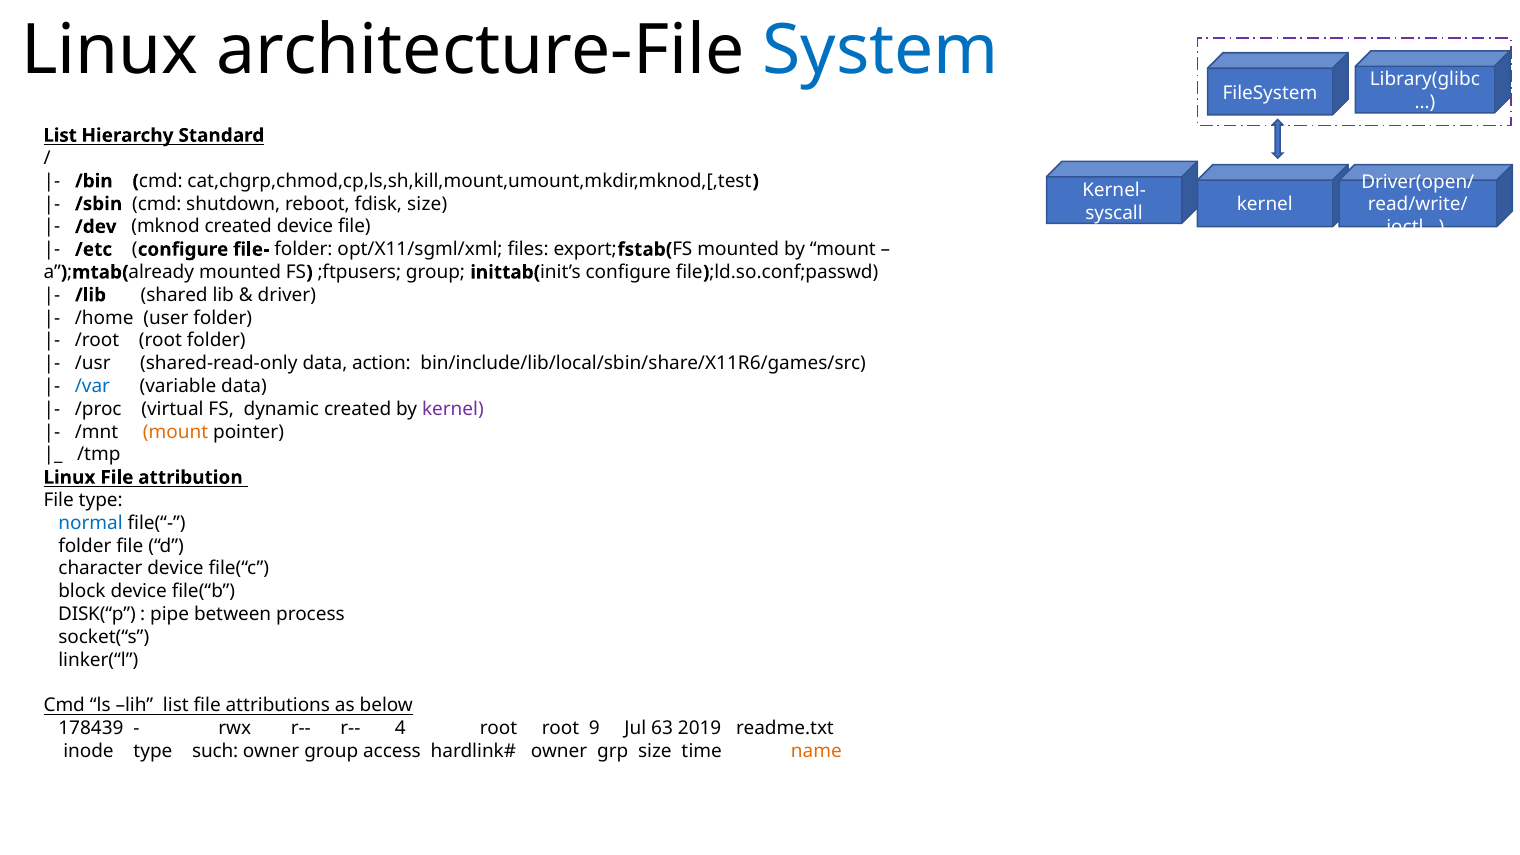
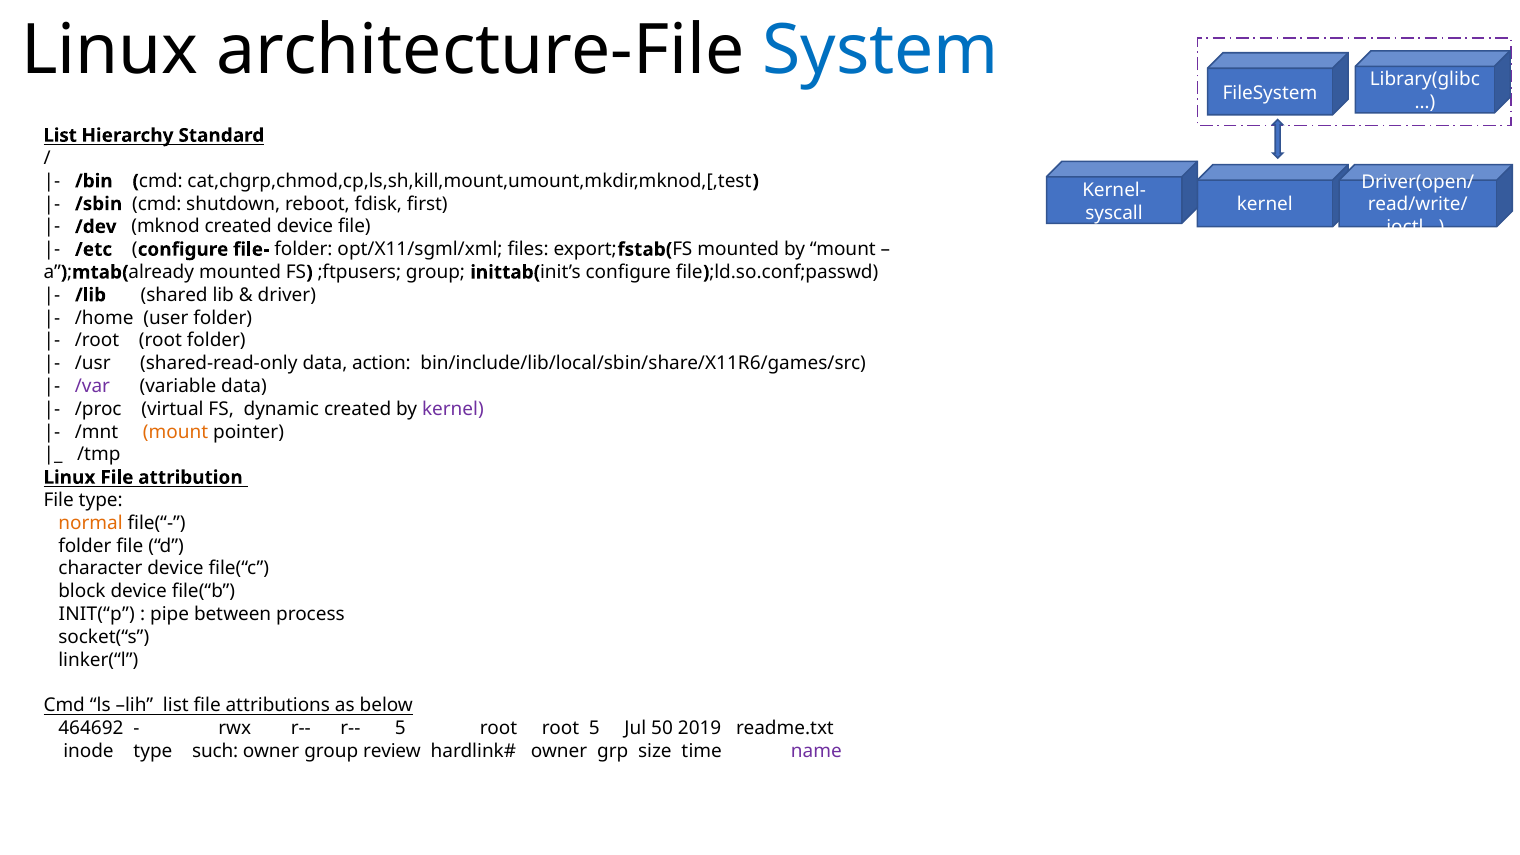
fdisk size: size -> first
/var colour: blue -> purple
normal colour: blue -> orange
DISK(“p: DISK(“p -> INIT(“p
178439: 178439 -> 464692
r-- 4: 4 -> 5
root 9: 9 -> 5
63: 63 -> 50
access: access -> review
name colour: orange -> purple
